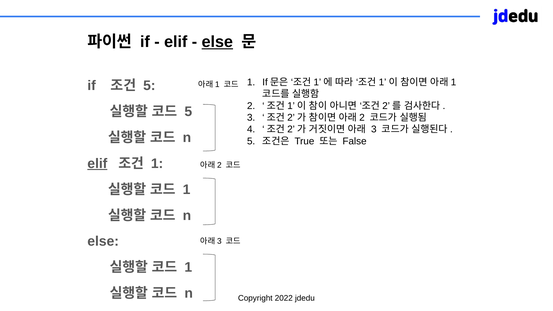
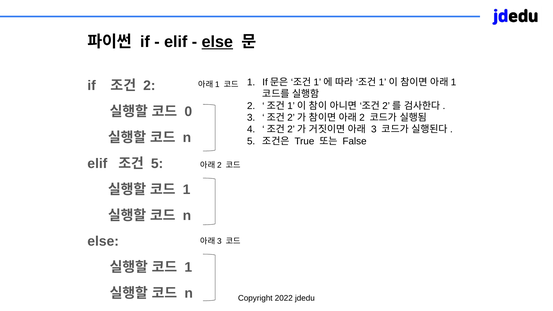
5 at (149, 86): 5 -> 2
5 at (188, 112): 5 -> 0
elif at (97, 164) underline: present -> none
1 at (157, 164): 1 -> 5
